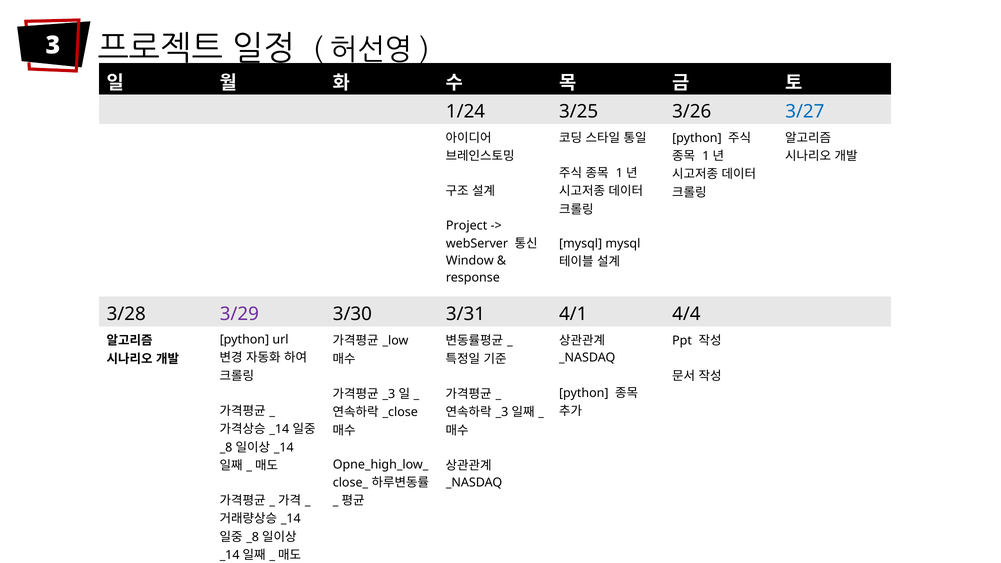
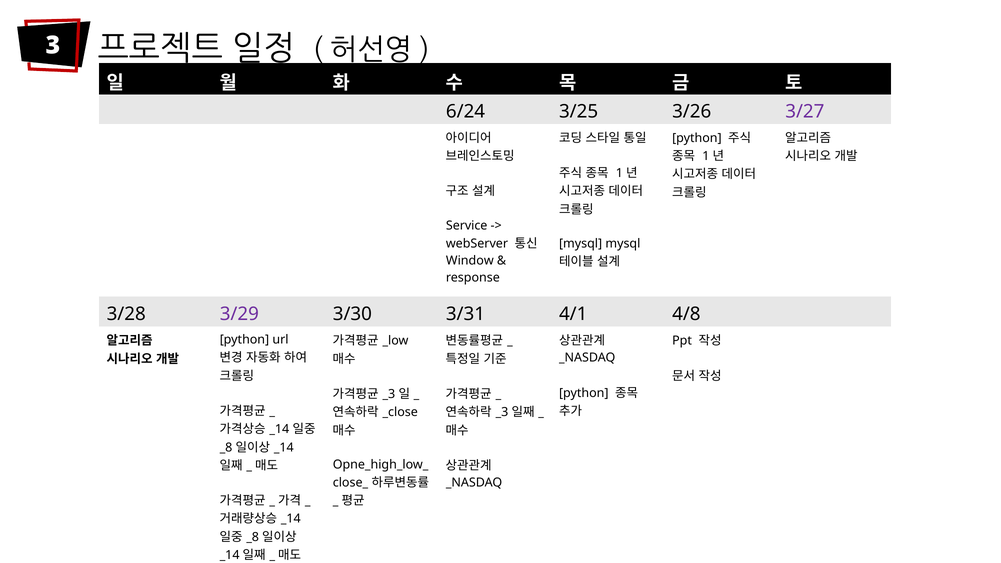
1/24: 1/24 -> 6/24
3/27 colour: blue -> purple
Project: Project -> Service
4/4: 4/4 -> 4/8
